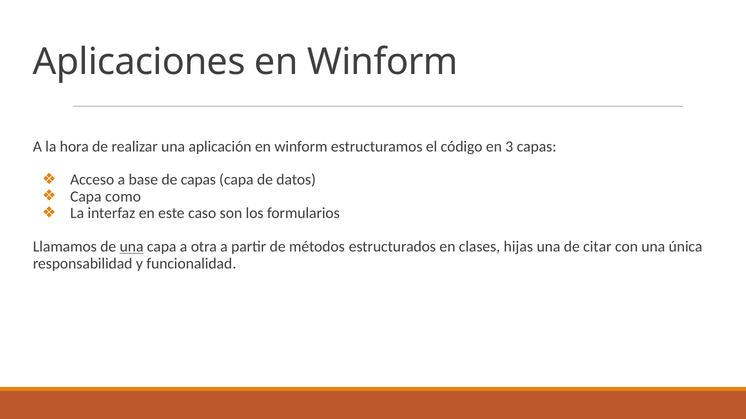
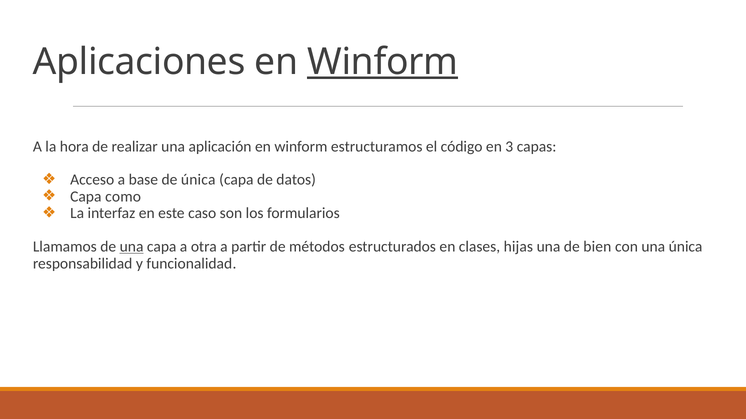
Winform at (383, 62) underline: none -> present
de capas: capas -> única
citar: citar -> bien
